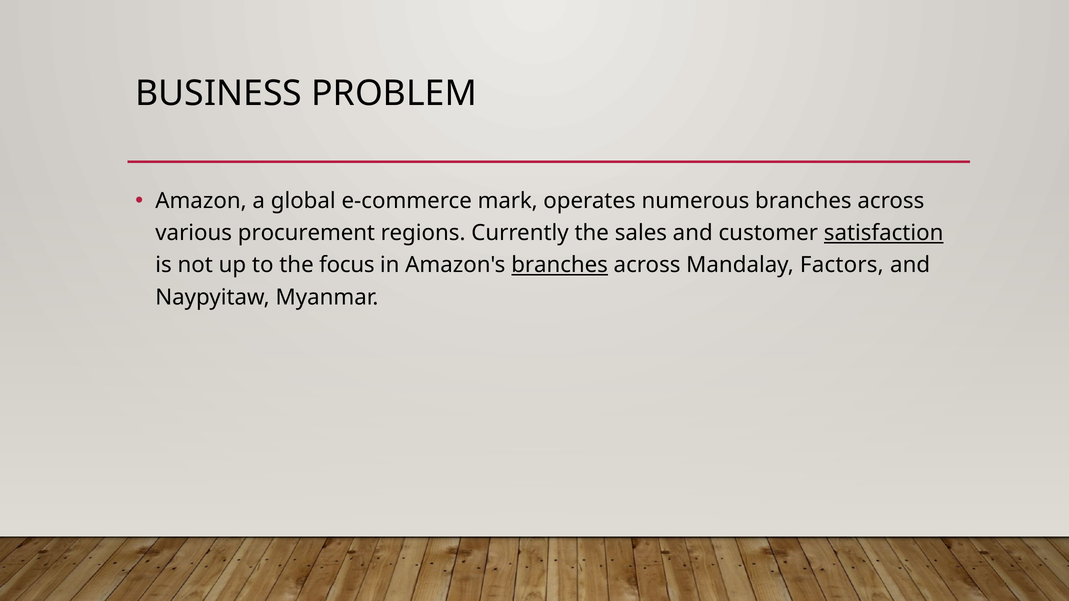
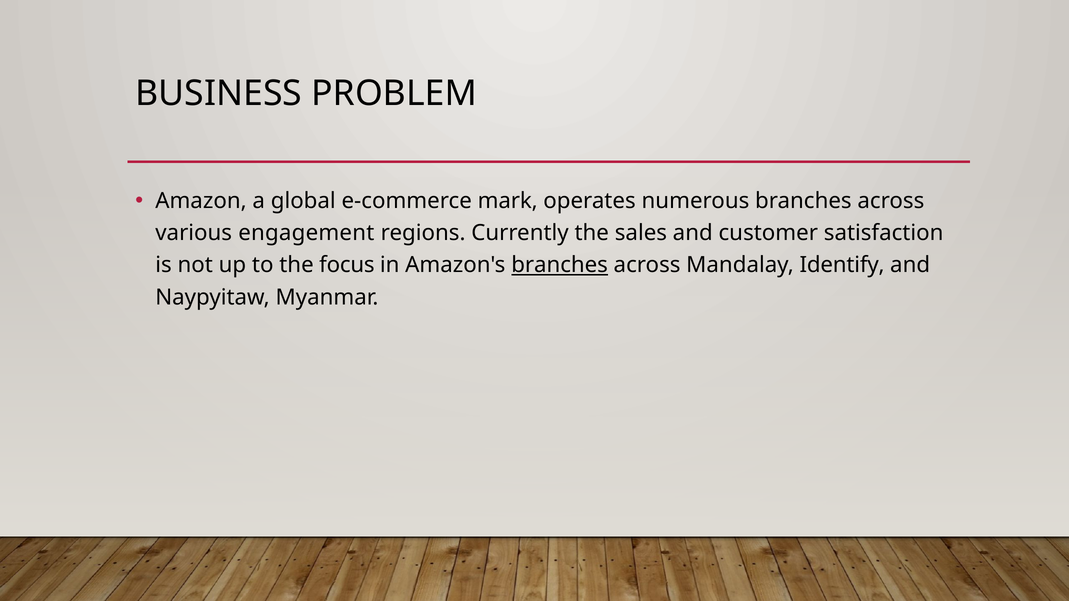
procurement: procurement -> engagement
satisfaction underline: present -> none
Factors: Factors -> Identify
